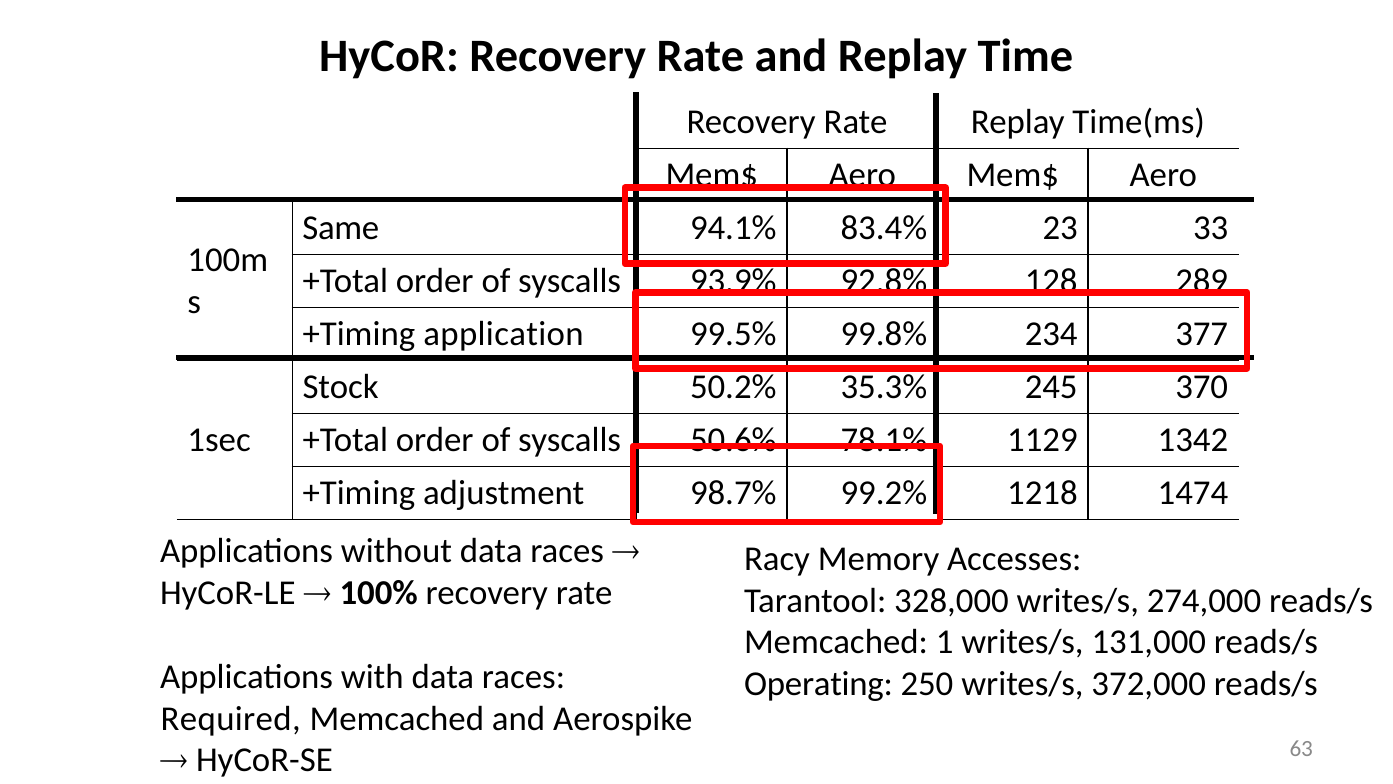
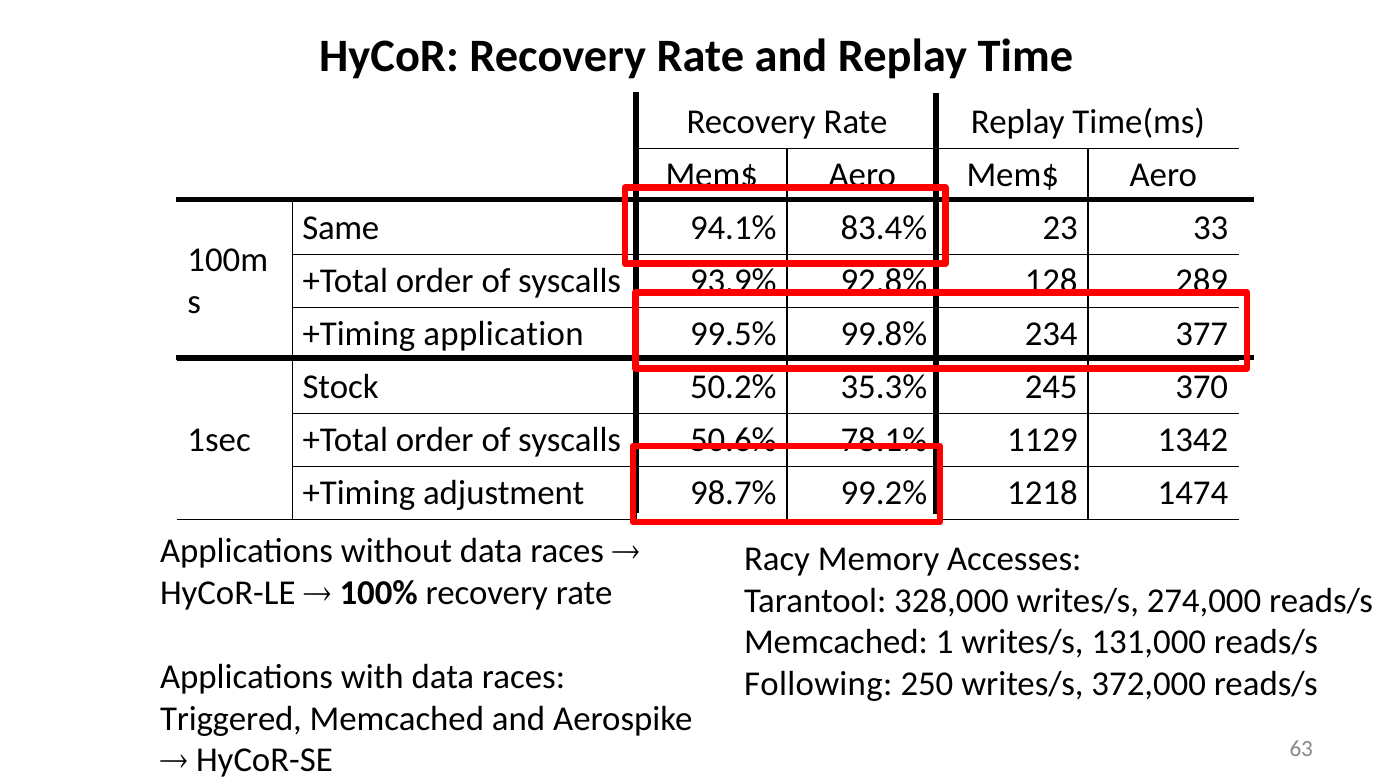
Operating: Operating -> Following
Required: Required -> Triggered
